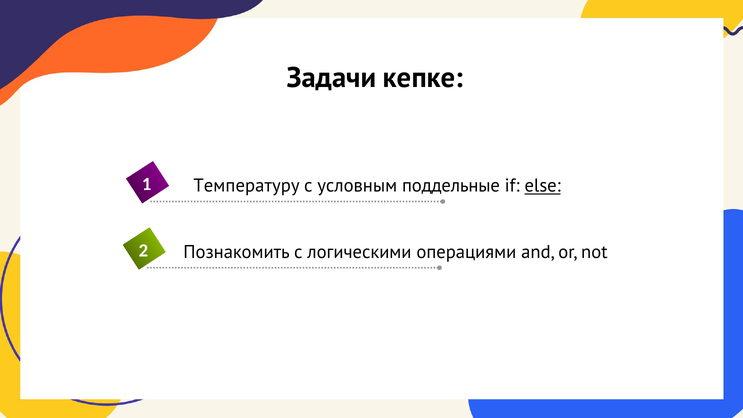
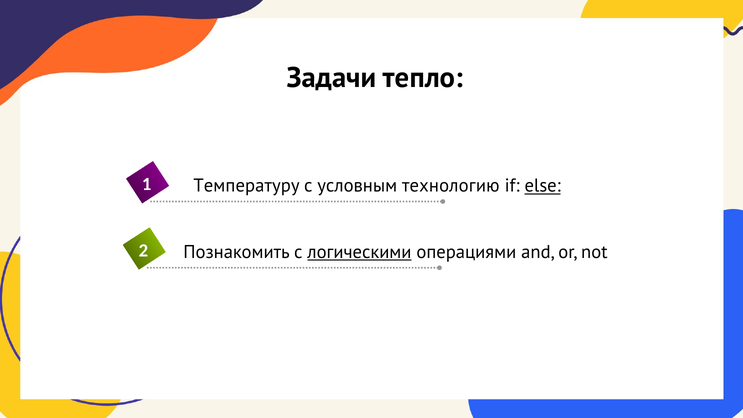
кепке: кепке -> тепло
поддельные: поддельные -> технологию
логическими underline: none -> present
